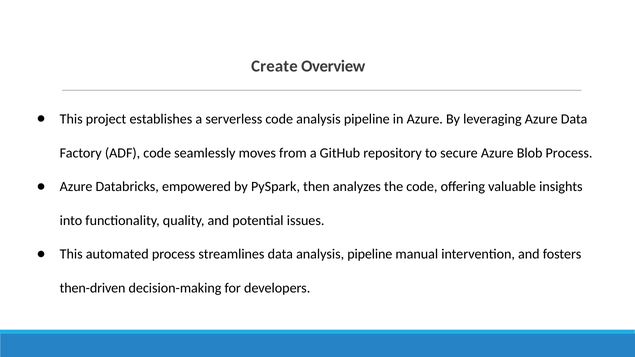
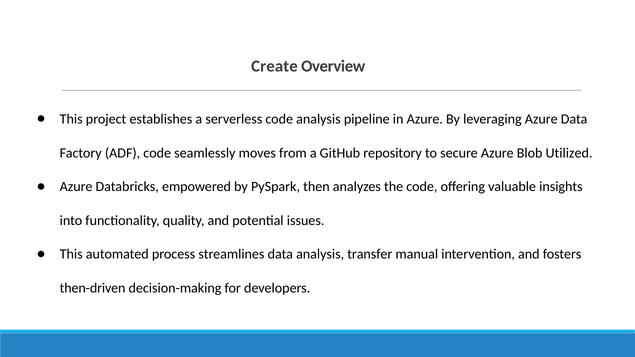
Blob Process: Process -> Utilized
data analysis pipeline: pipeline -> transfer
